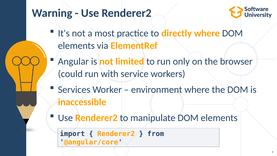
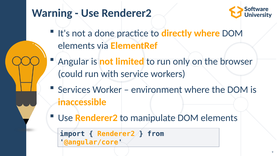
most: most -> done
